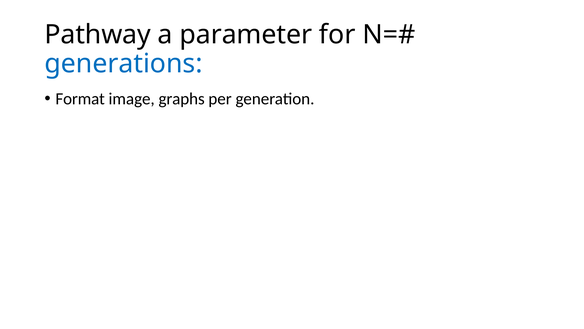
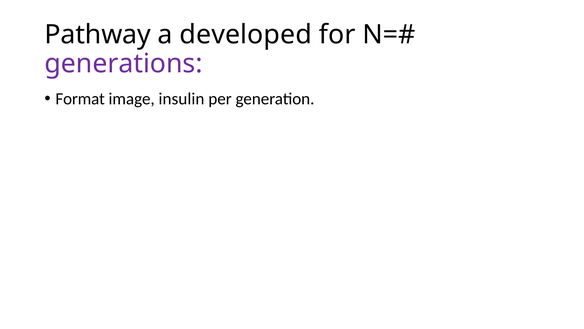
parameter: parameter -> developed
generations colour: blue -> purple
graphs: graphs -> insulin
